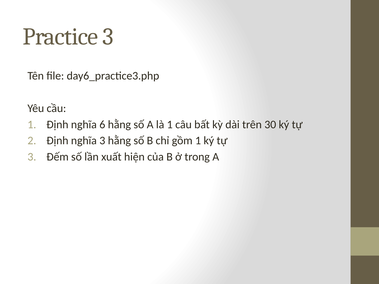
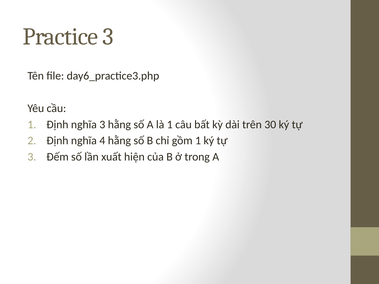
nghĩa 6: 6 -> 3
nghĩa 3: 3 -> 4
